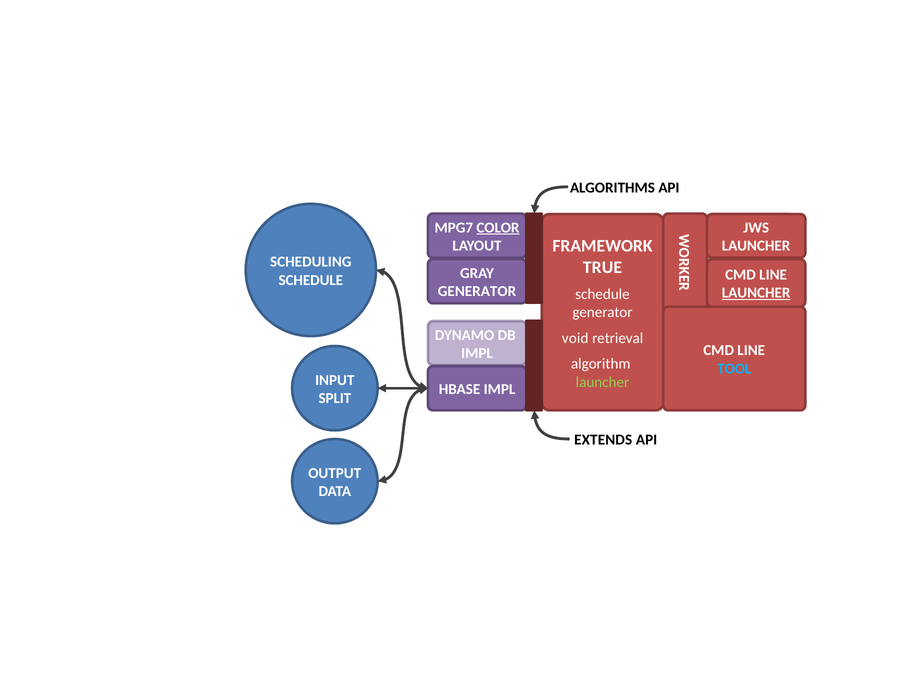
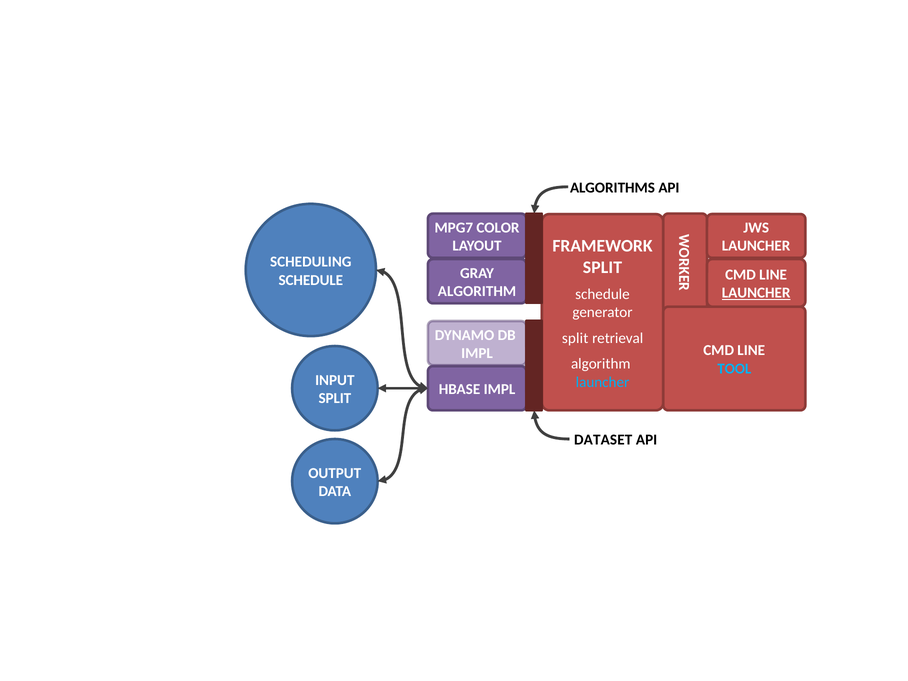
COLOR underline: present -> none
TRUE at (602, 267): TRUE -> SPLIT
GENERATOR at (477, 291): GENERATOR -> ALGORITHM
void at (575, 338): void -> split
launcher at (603, 382) colour: light green -> light blue
EXTENDS: EXTENDS -> DATASET
